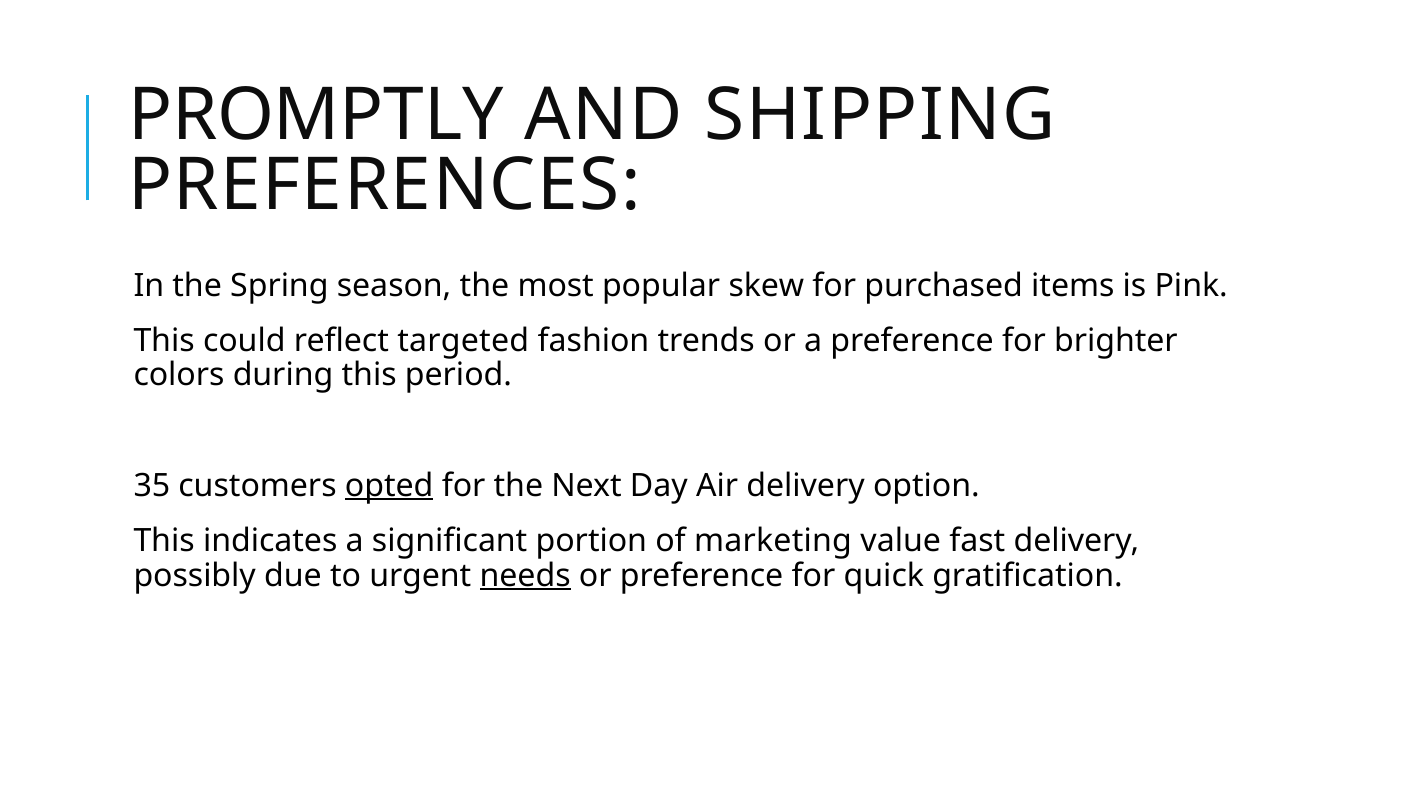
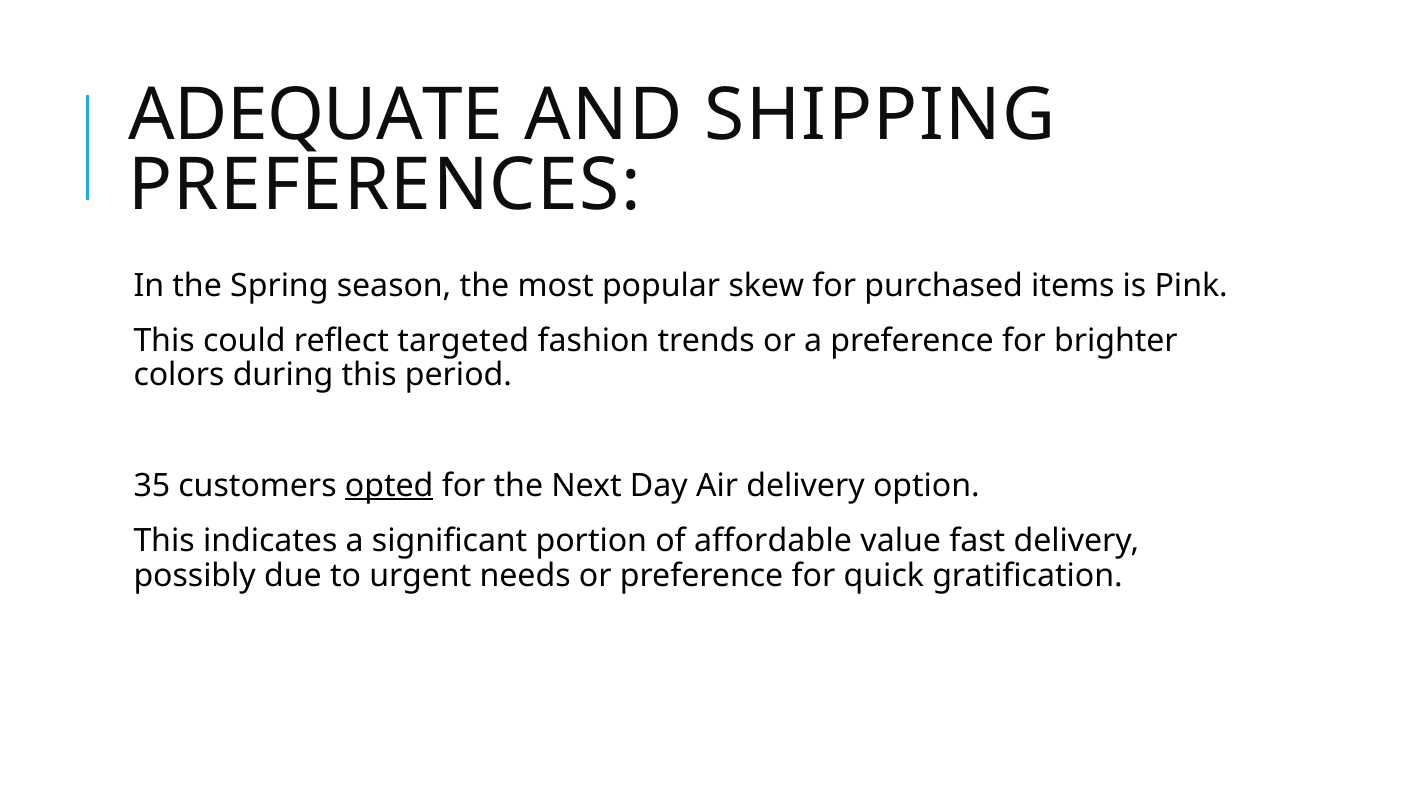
PROMPTLY: PROMPTLY -> ADEQUATE
marketing: marketing -> affordable
needs underline: present -> none
